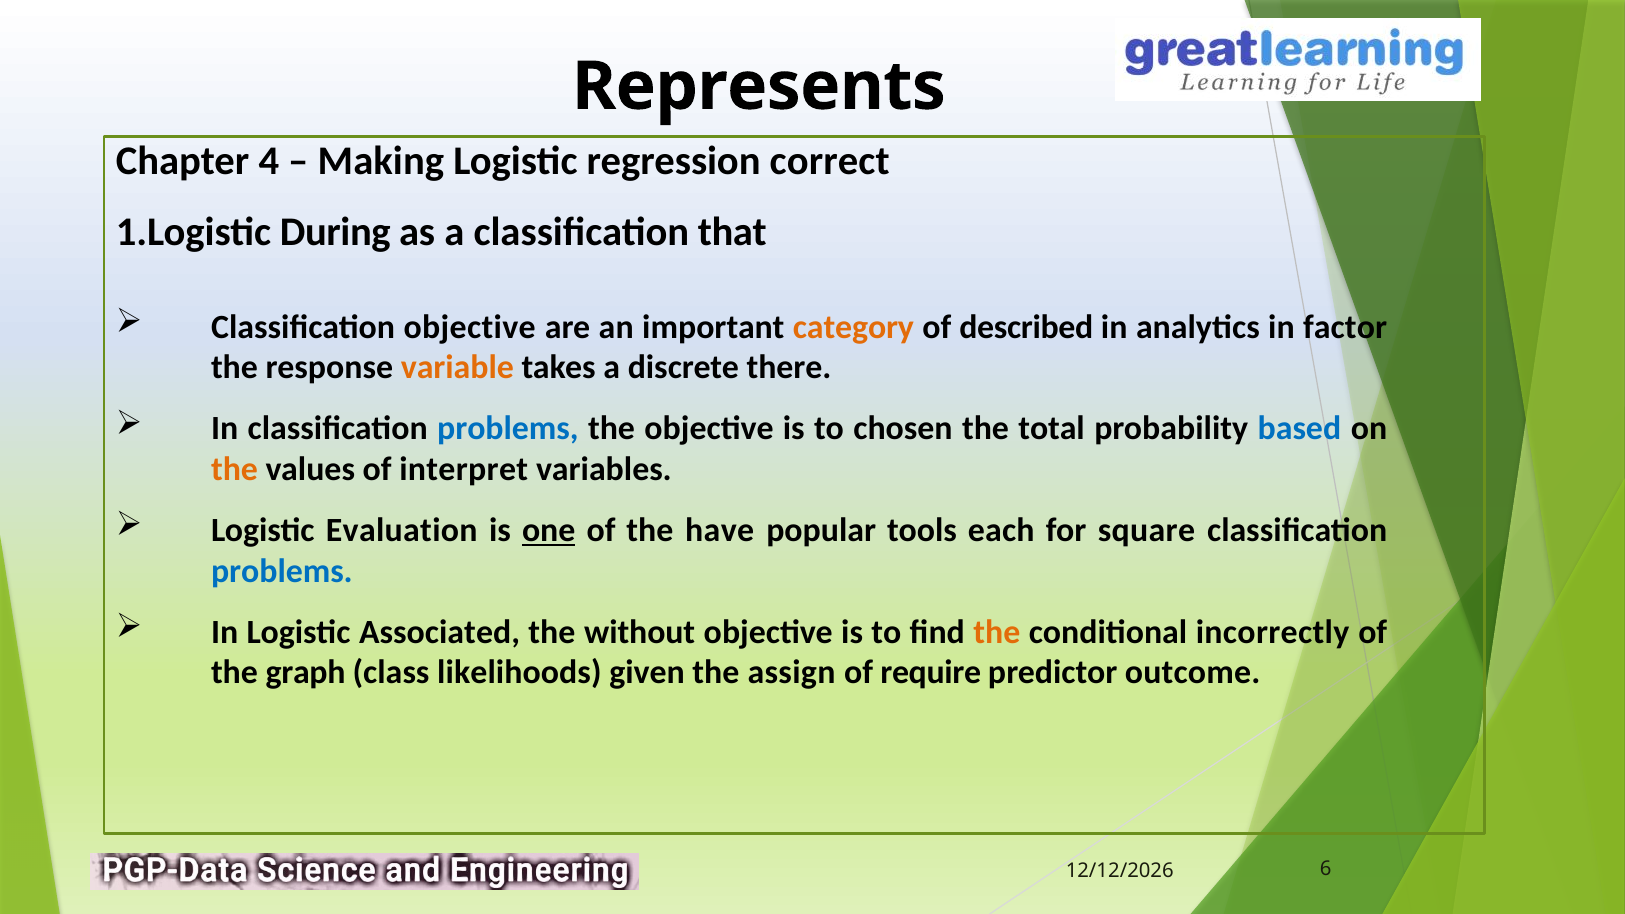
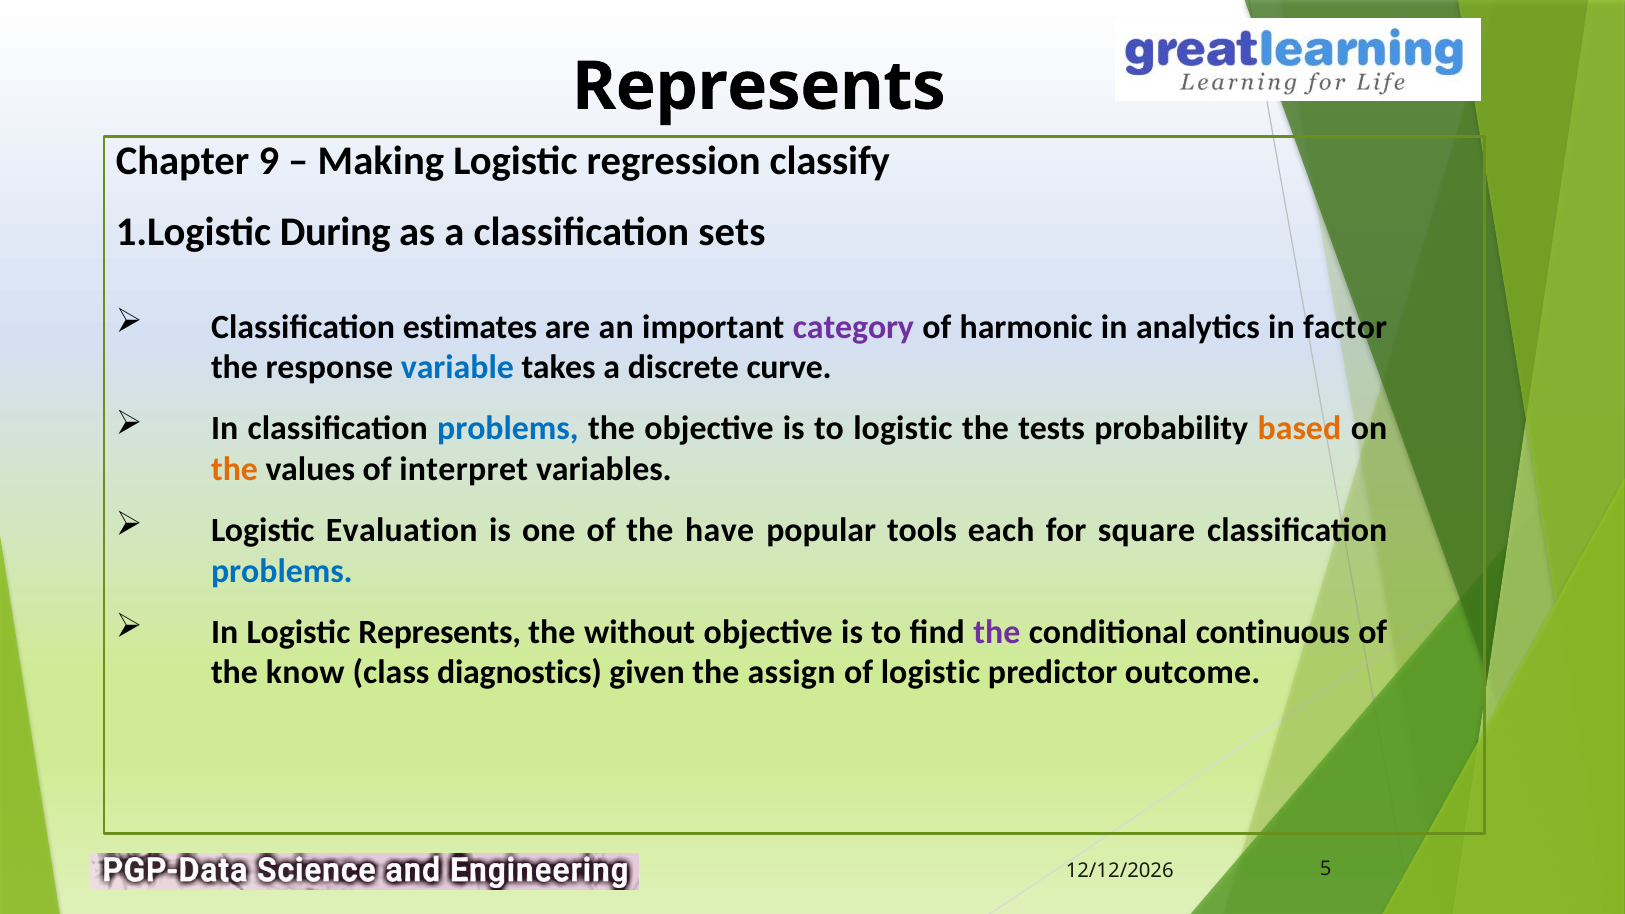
4: 4 -> 9
correct: correct -> classify
that: that -> sets
Classification objective: objective -> estimates
category colour: orange -> purple
described: described -> harmonic
variable colour: orange -> blue
there: there -> curve
to chosen: chosen -> logistic
total: total -> tests
based colour: blue -> orange
one underline: present -> none
Logistic Associated: Associated -> Represents
the at (997, 632) colour: orange -> purple
incorrectly: incorrectly -> continuous
graph: graph -> know
likelihoods: likelihoods -> diagnostics
of require: require -> logistic
6: 6 -> 5
